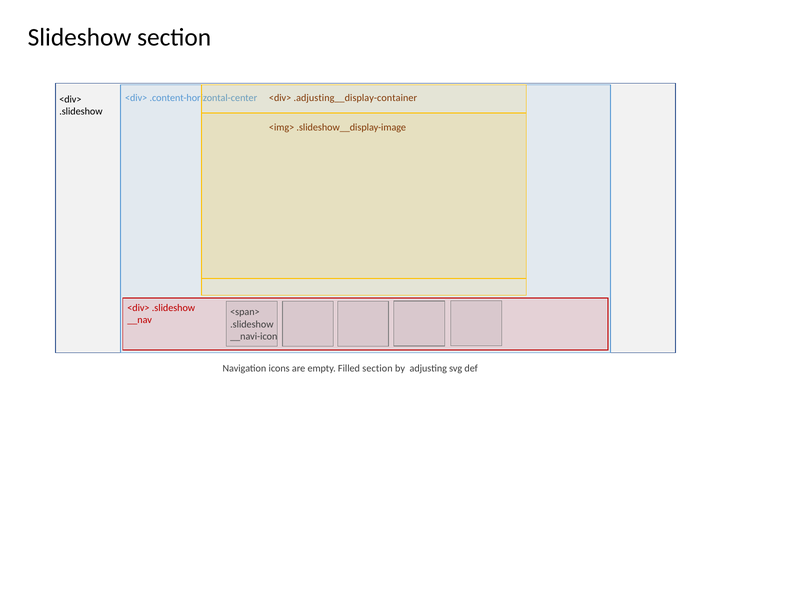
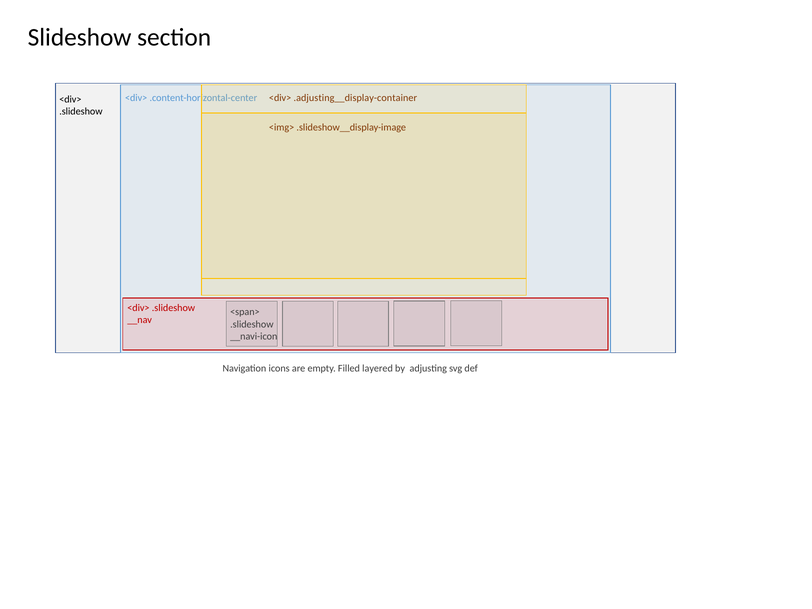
Filled section: section -> layered
